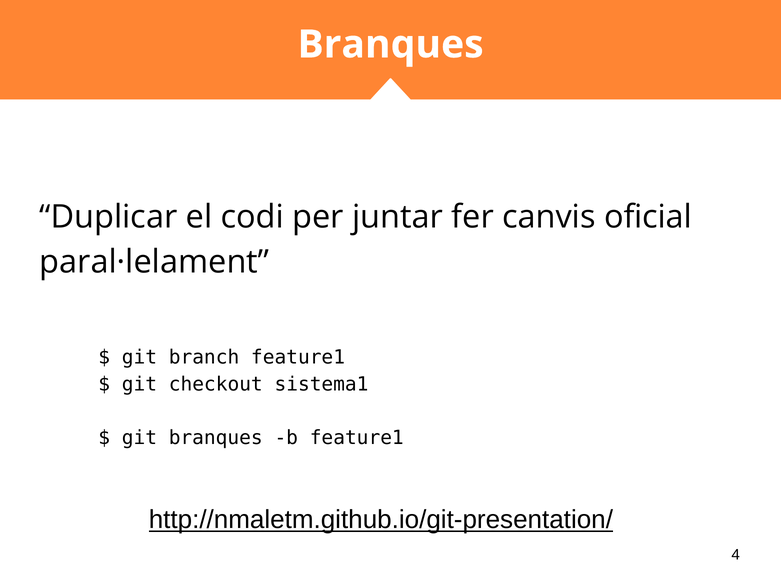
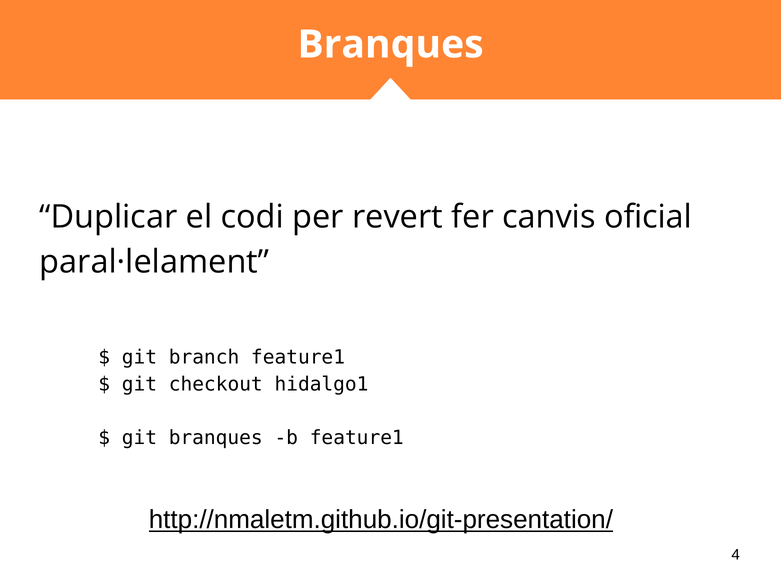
juntar: juntar -> revert
sistema1: sistema1 -> hidalgo1
